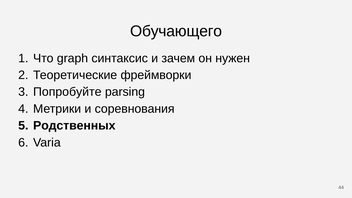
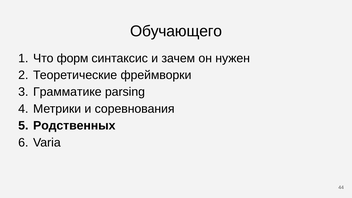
graph: graph -> форм
Попробуйте: Попробуйте -> Грамматике
